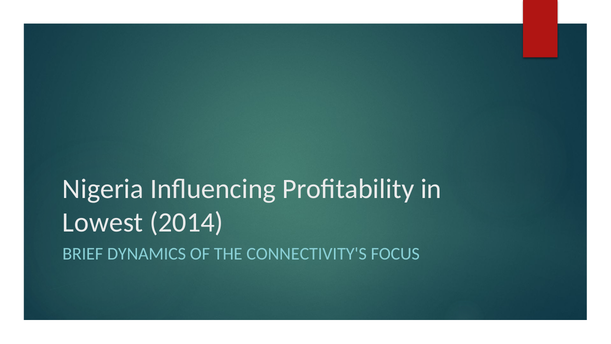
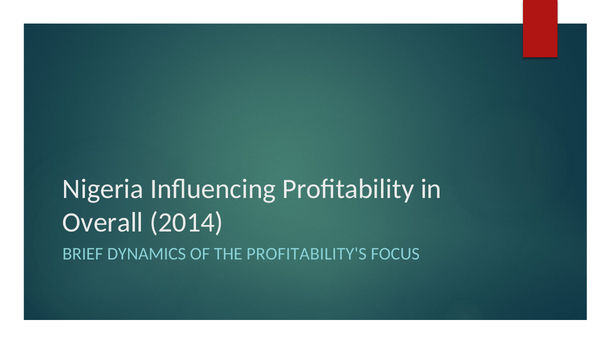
Lowest: Lowest -> Overall
CONNECTIVITY'S: CONNECTIVITY'S -> PROFITABILITY'S
